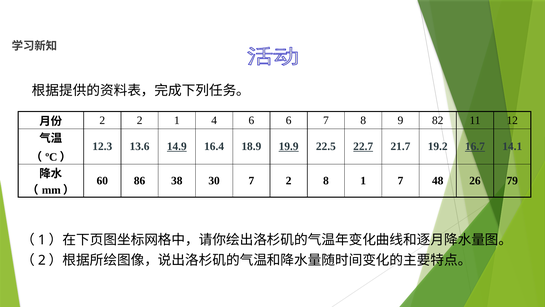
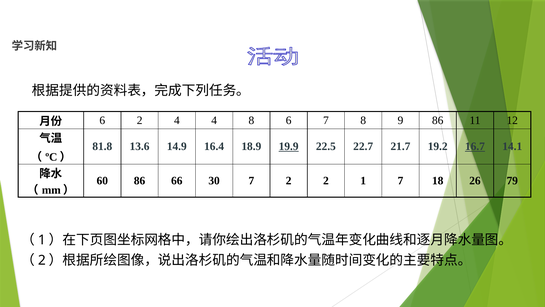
2 at (102, 120): 2 -> 6
2 1: 1 -> 4
4 6: 6 -> 8
9 82: 82 -> 86
12.3: 12.3 -> 81.8
14.9 underline: present -> none
22.7 underline: present -> none
38: 38 -> 66
2 8: 8 -> 2
48: 48 -> 18
